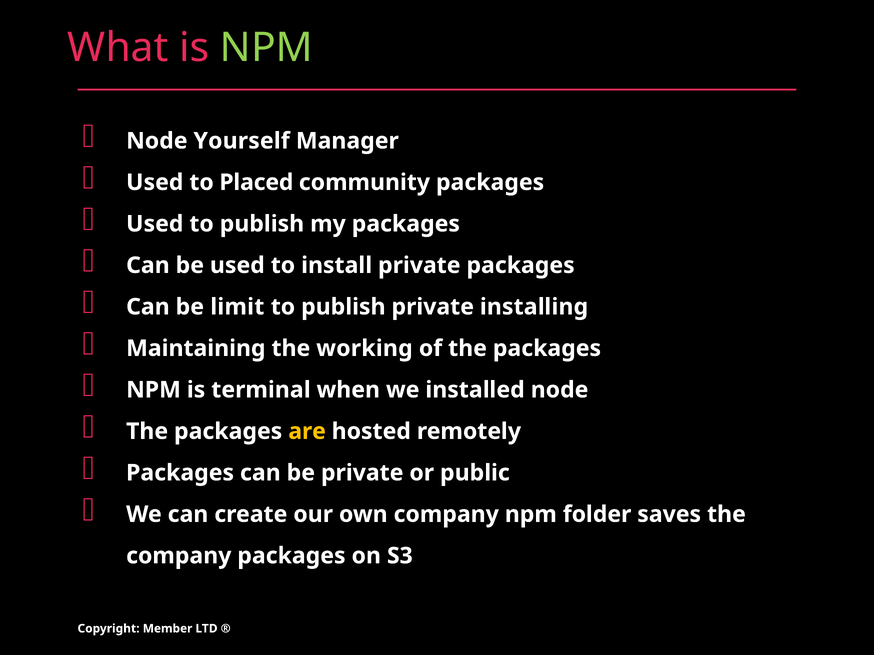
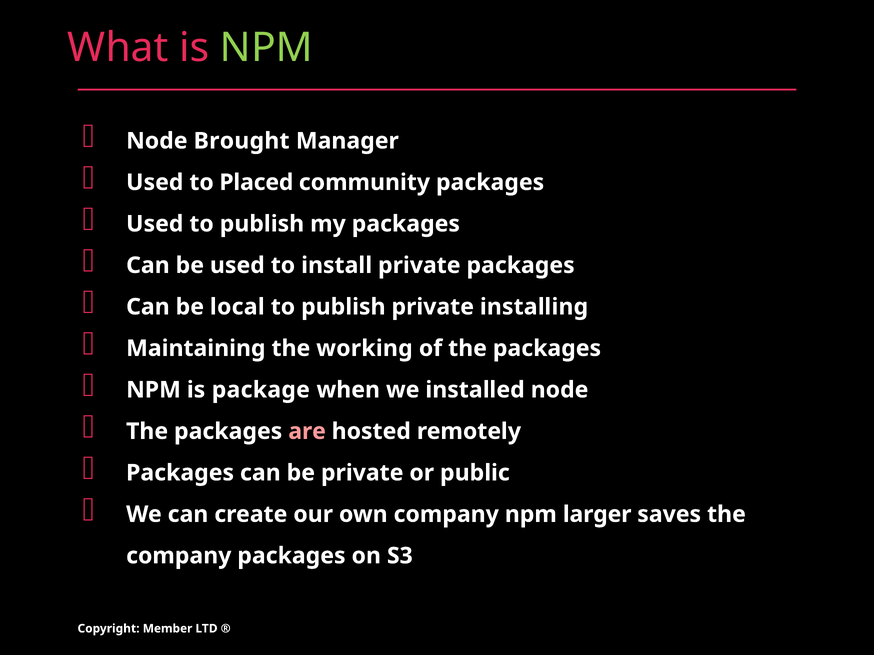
Yourself: Yourself -> Brought
limit: limit -> local
terminal: terminal -> package
are colour: yellow -> pink
folder: folder -> larger
